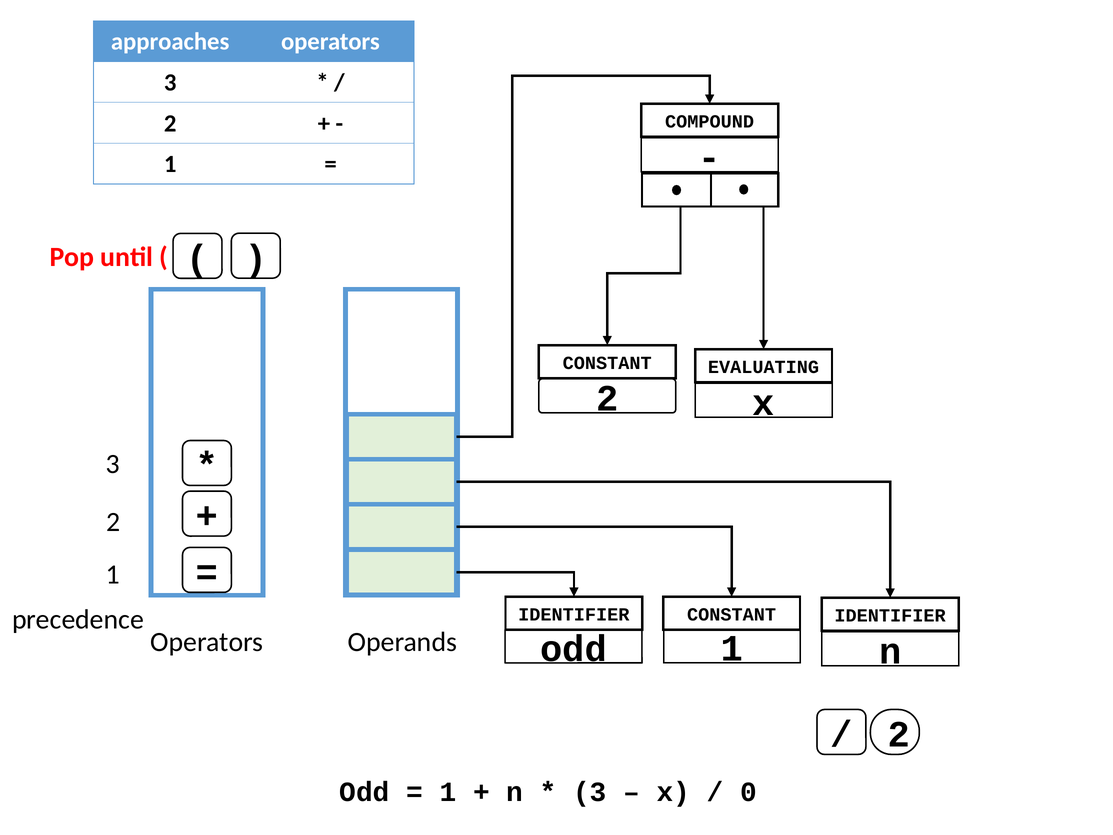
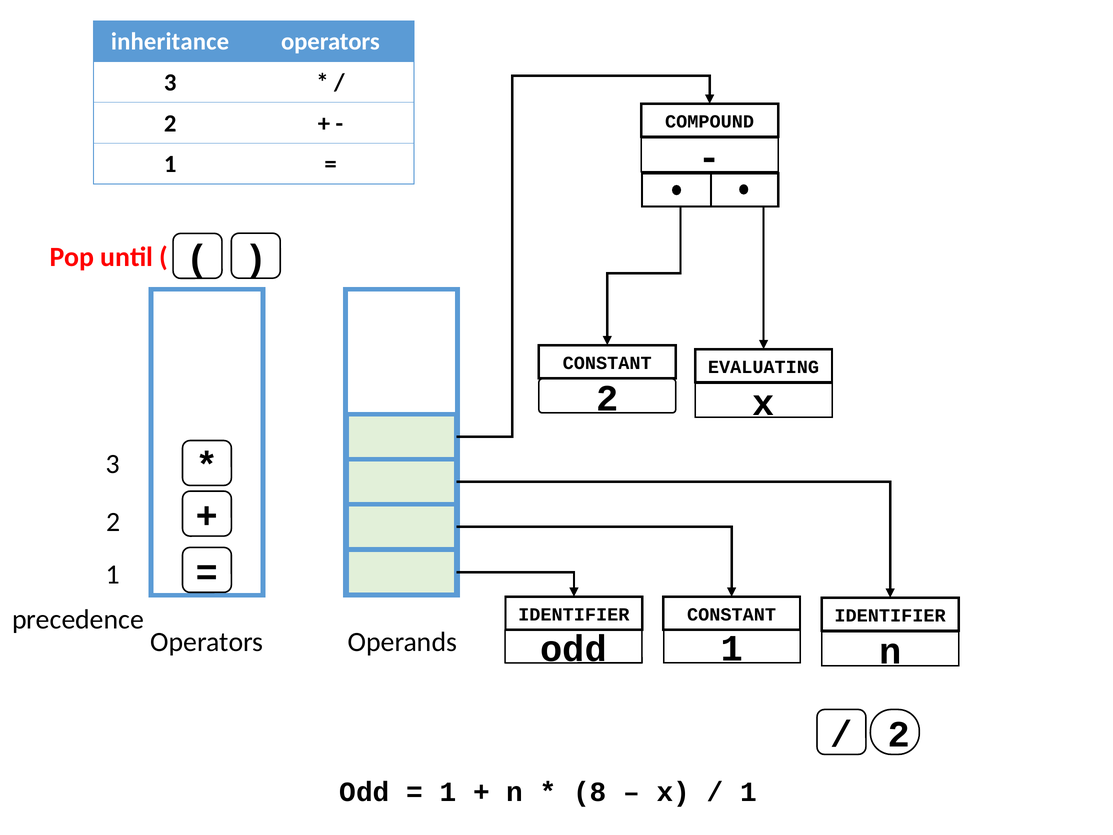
approaches: approaches -> inheritance
3 at (590, 792): 3 -> 8
0 at (748, 792): 0 -> 1
